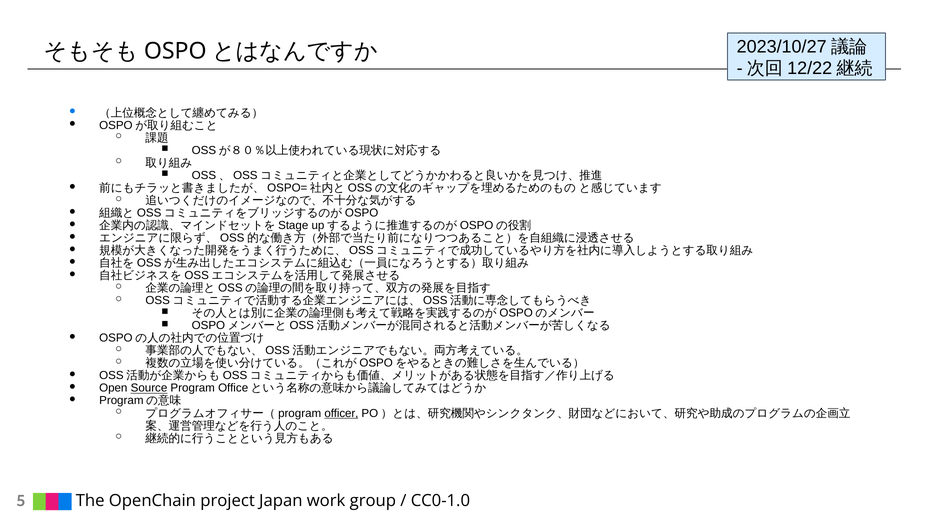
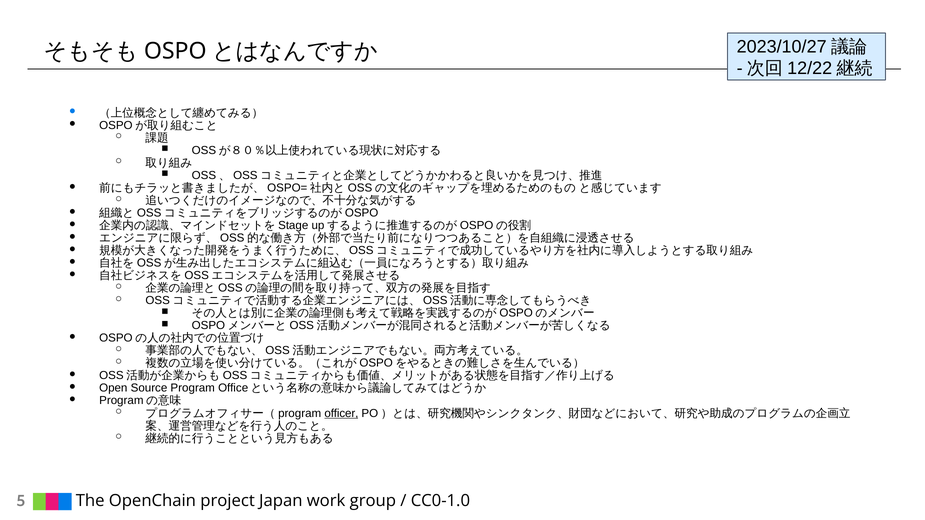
Source underline: present -> none
